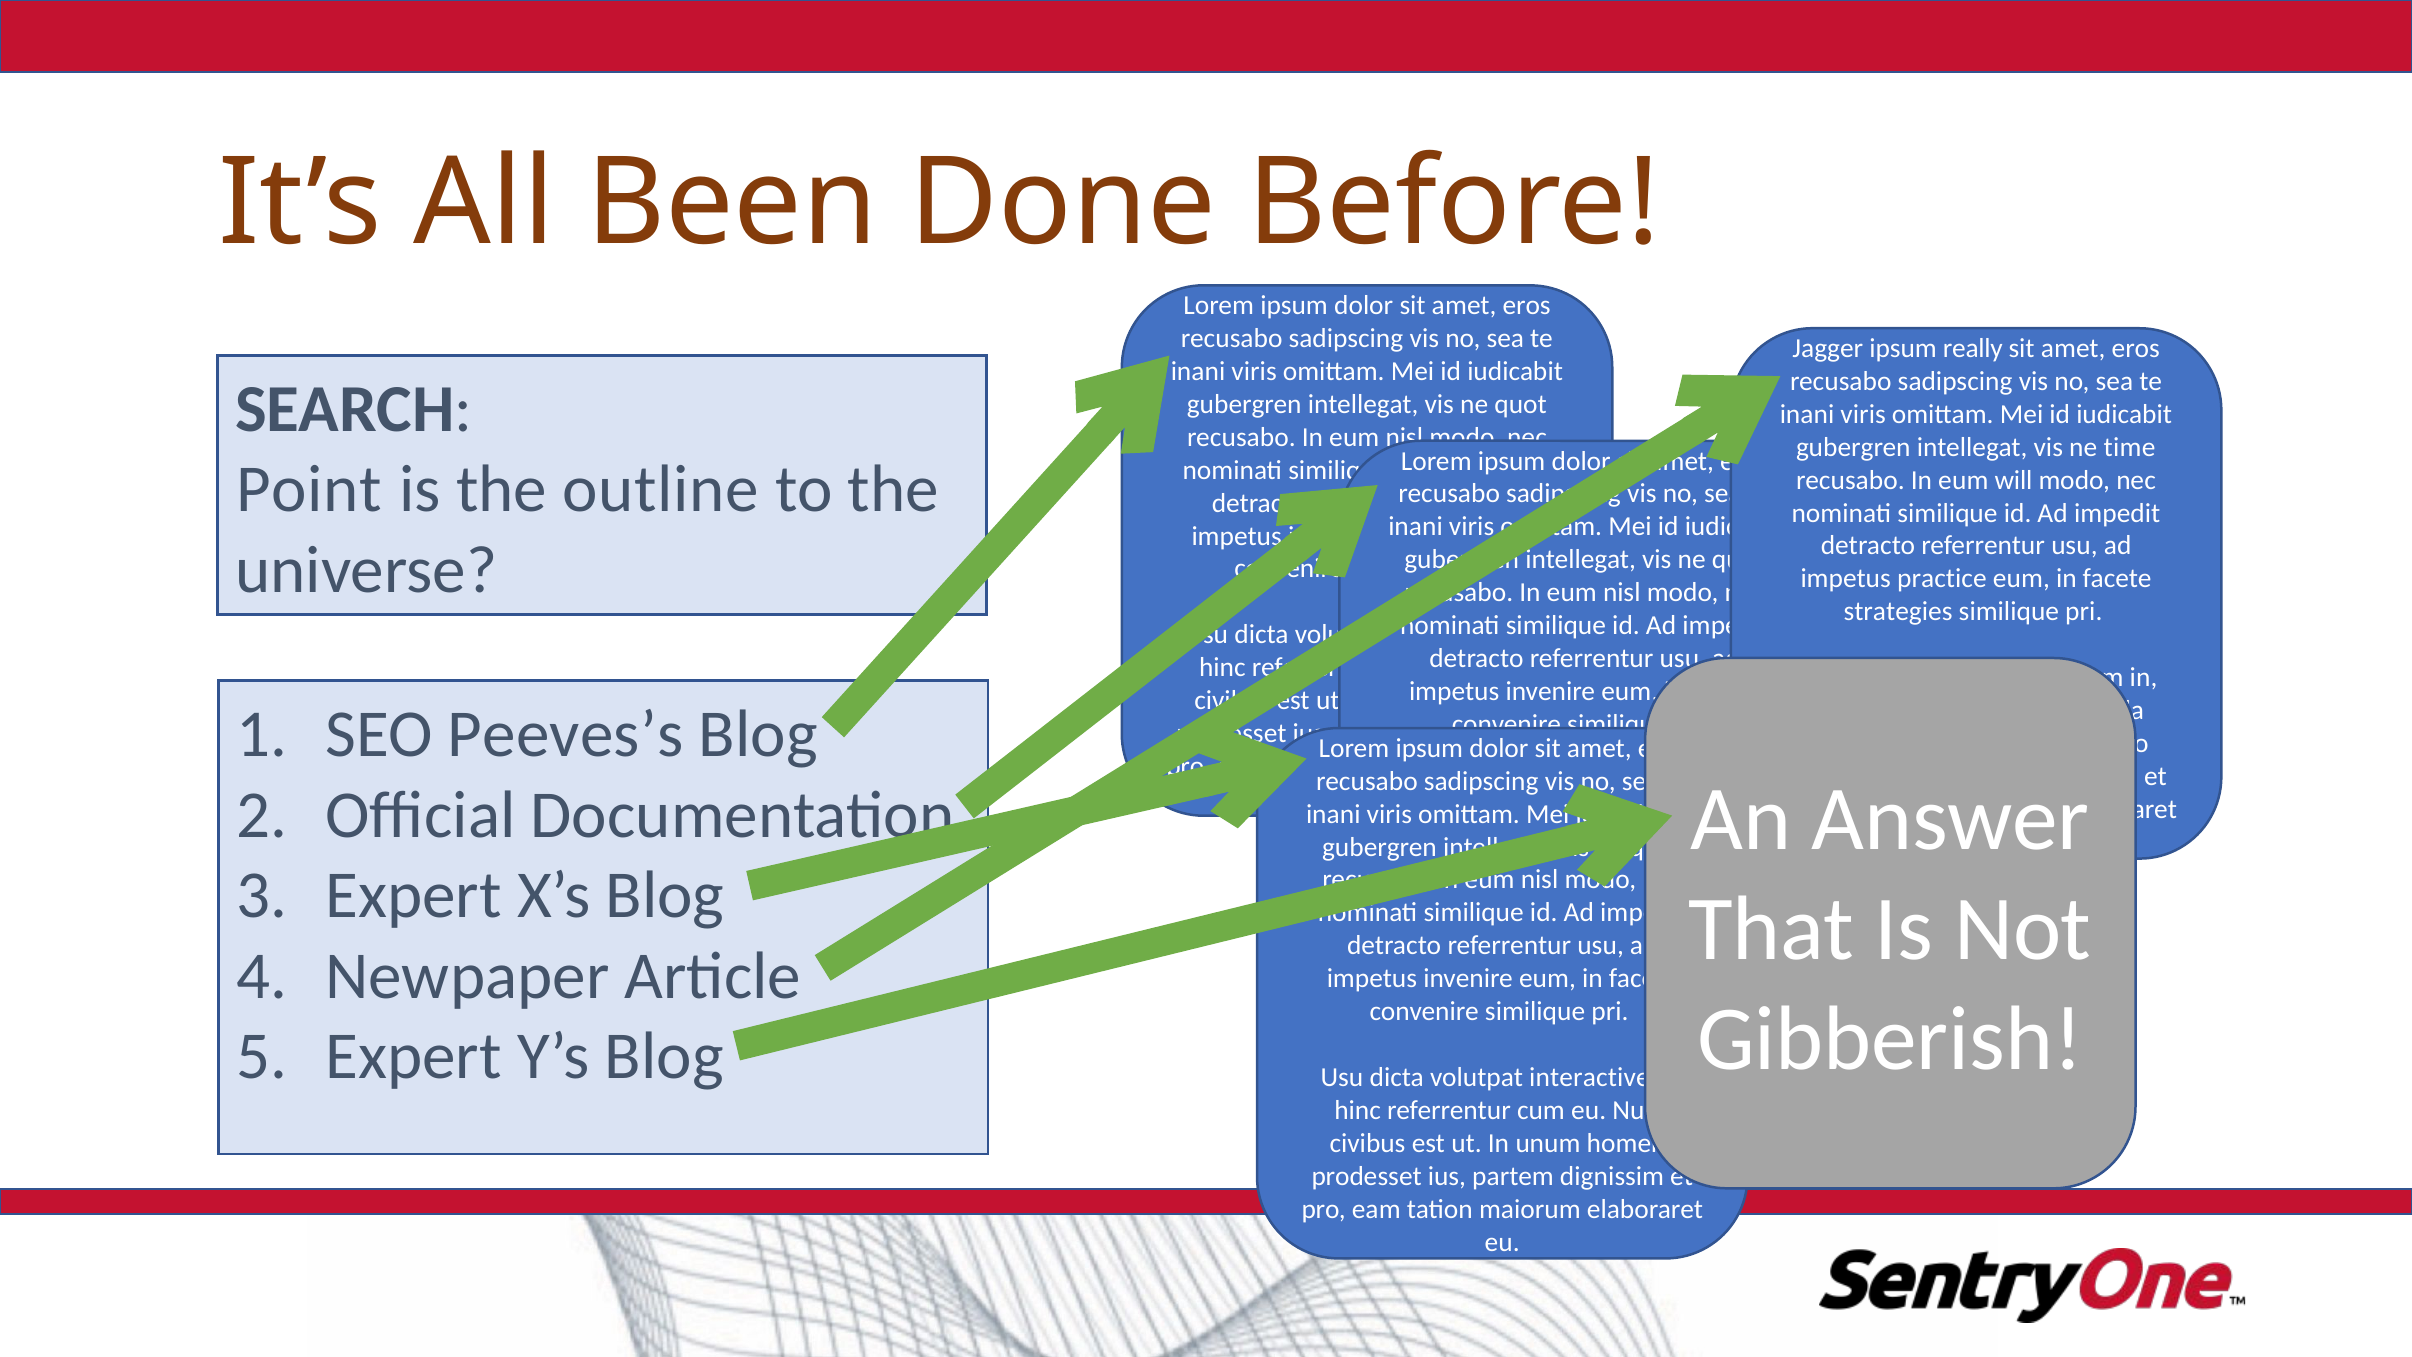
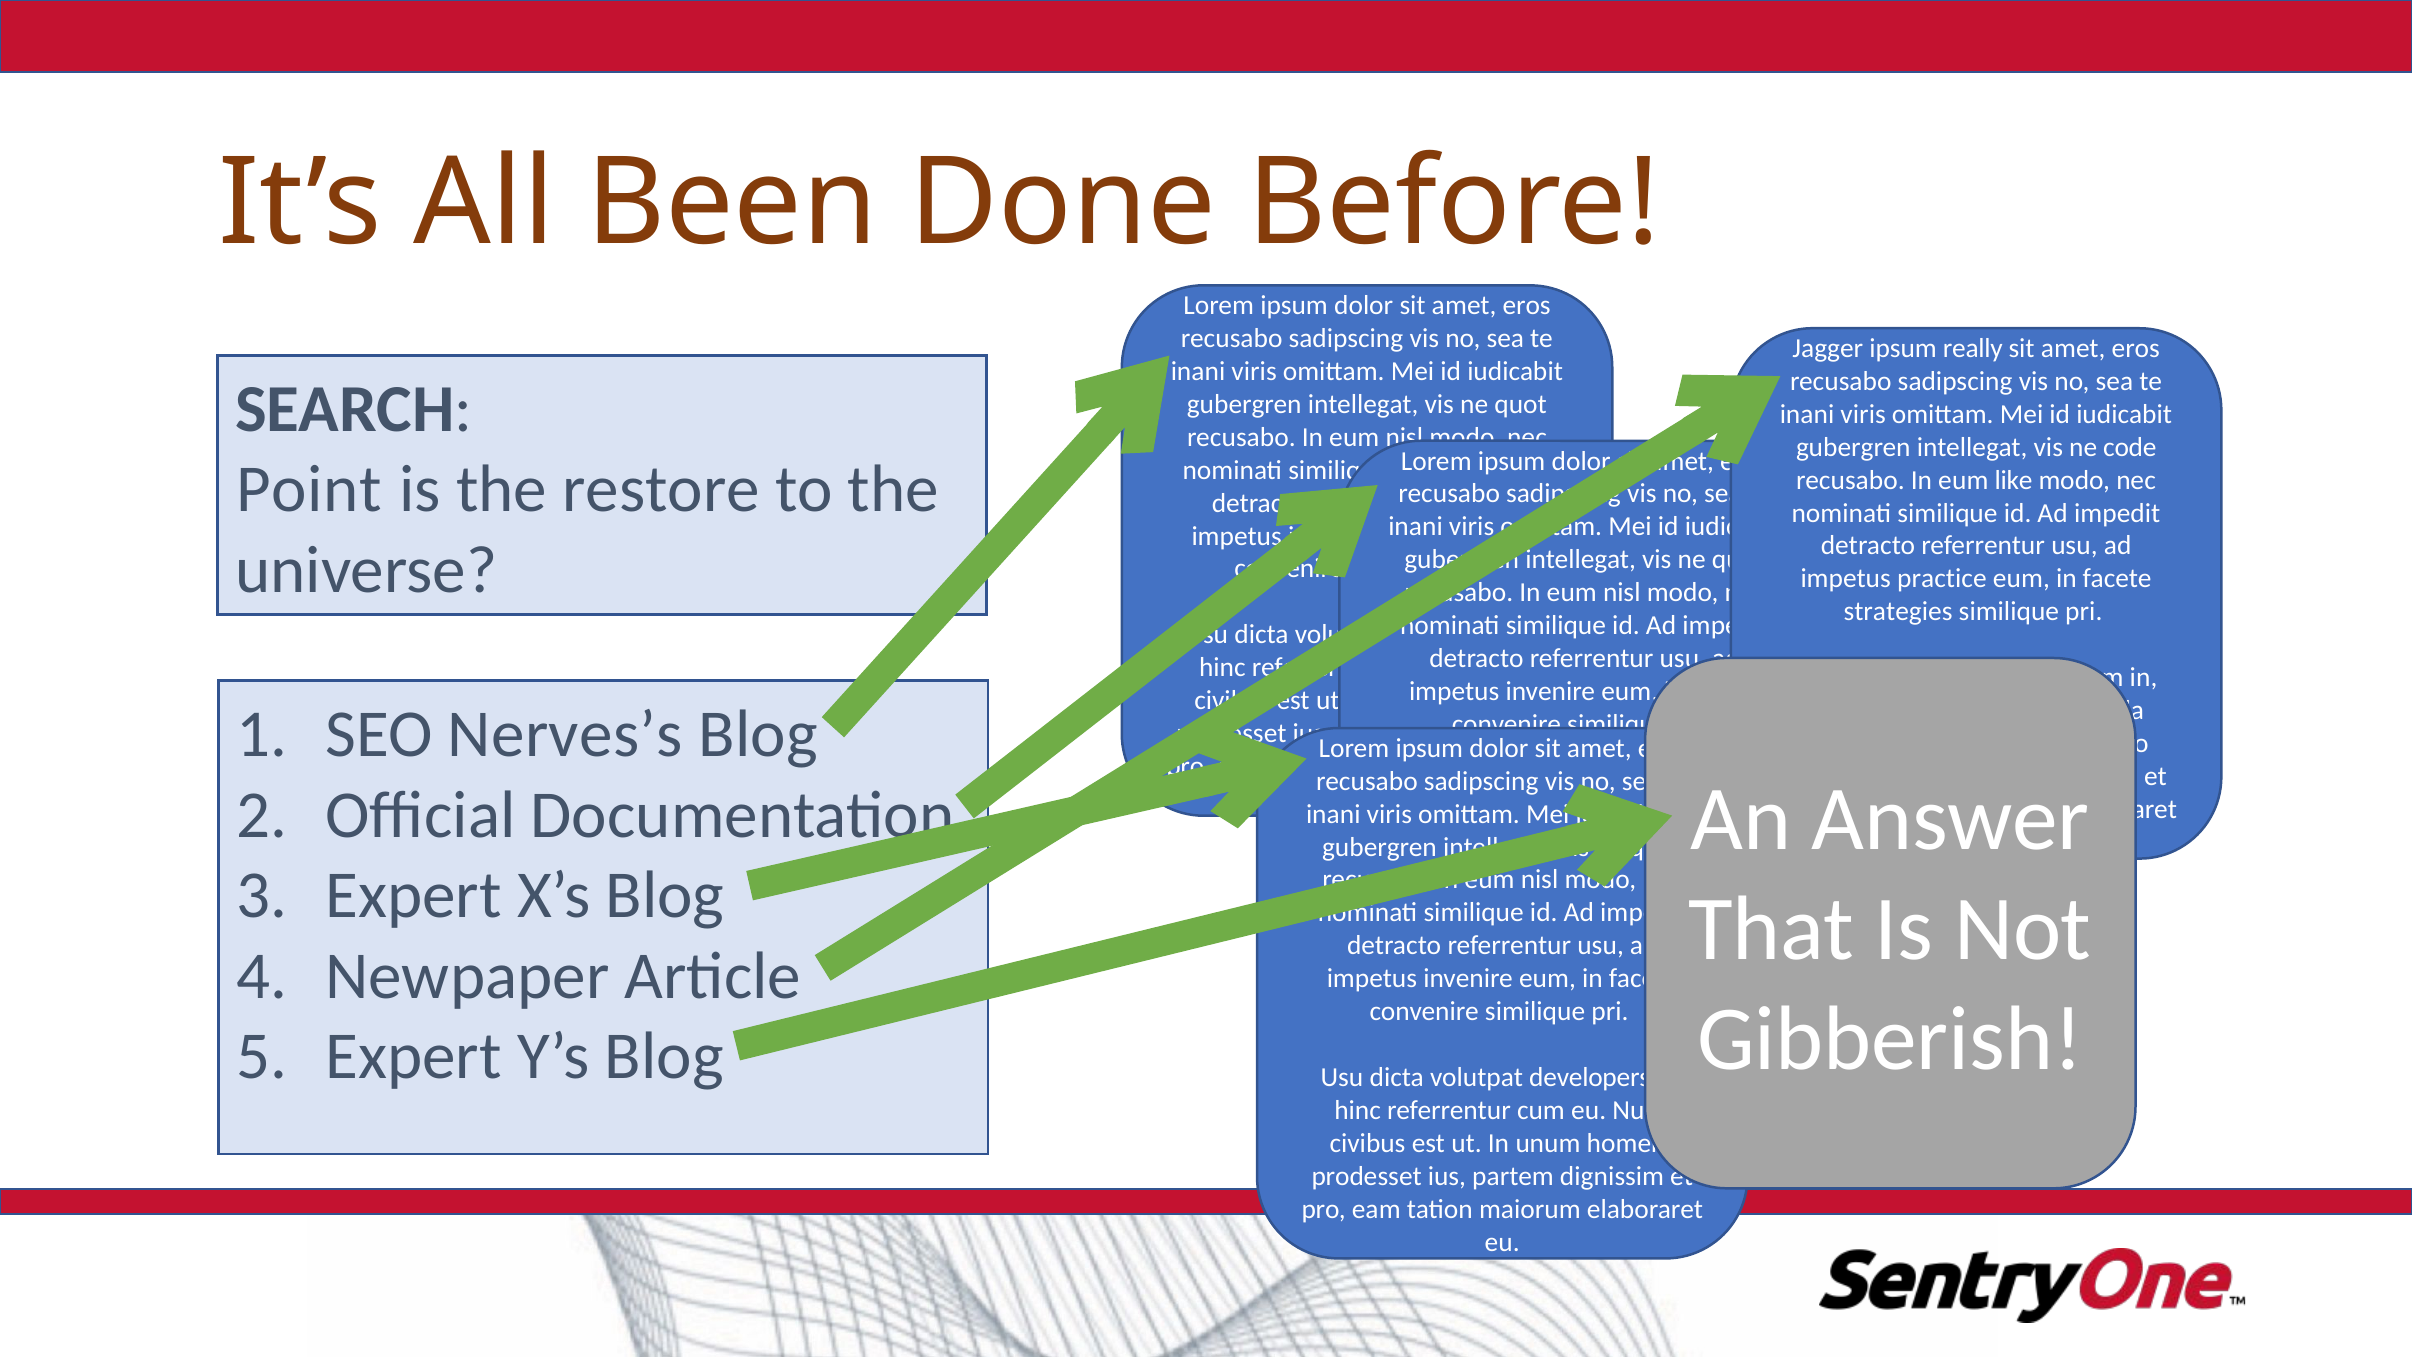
time: time -> code
outline: outline -> restore
will: will -> like
Peeves’s: Peeves’s -> Nerves’s
interactive: interactive -> developers
